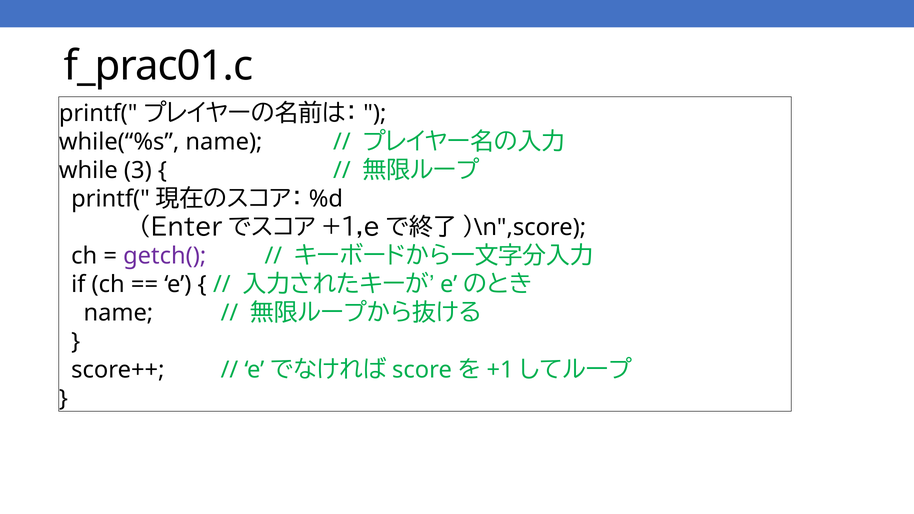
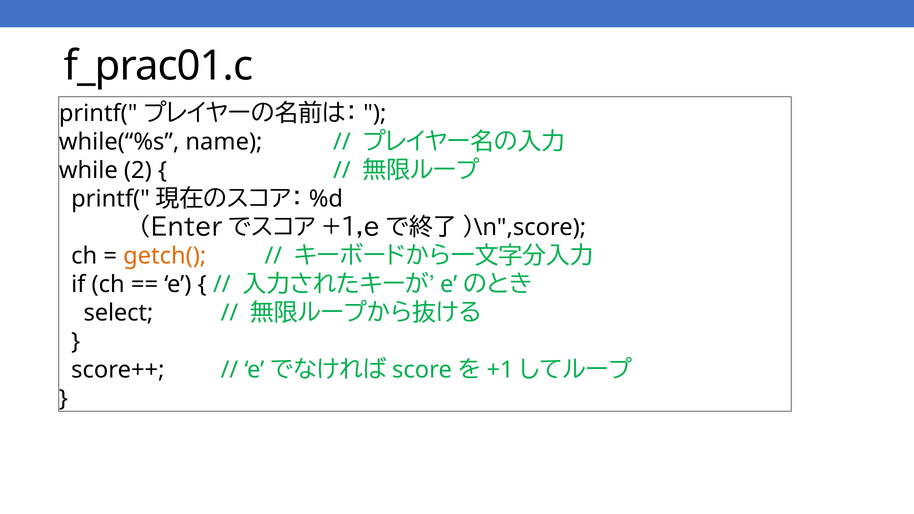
3: 3 -> 2
getch( colour: purple -> orange
name at (118, 313): name -> select
